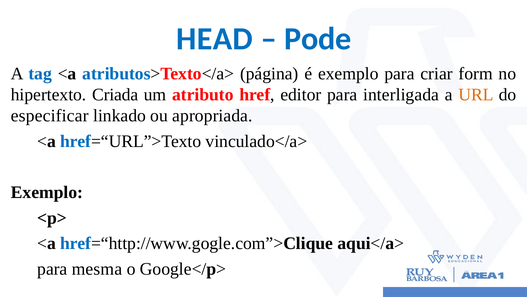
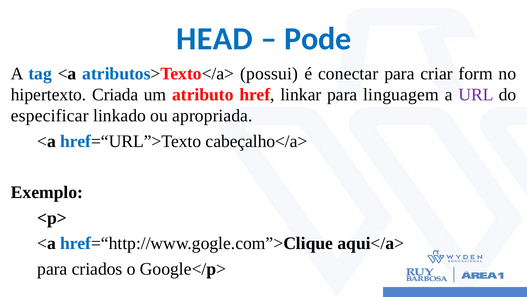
página: página -> possui
é exemplo: exemplo -> conectar
editor: editor -> linkar
interligada: interligada -> linguagem
URL colour: orange -> purple
vinculado</a>: vinculado</a> -> cabeçalho</a>
mesma: mesma -> criados
